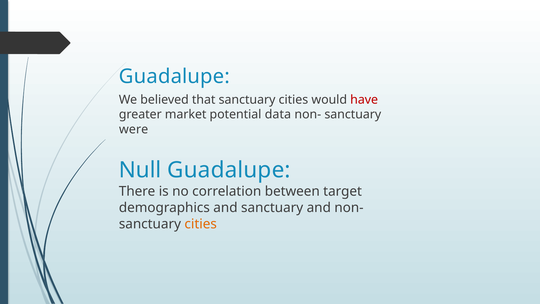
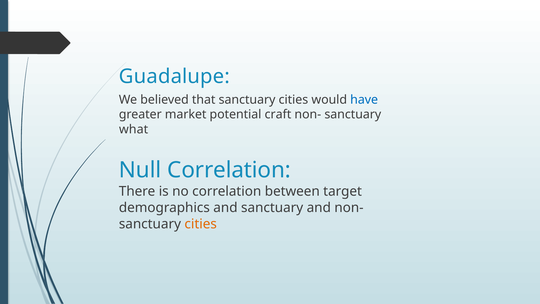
have colour: red -> blue
data: data -> craft
were: were -> what
Null Guadalupe: Guadalupe -> Correlation
